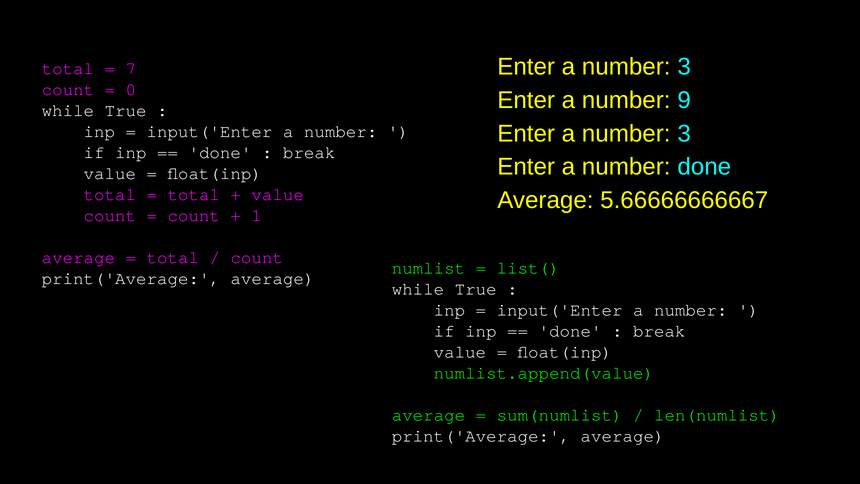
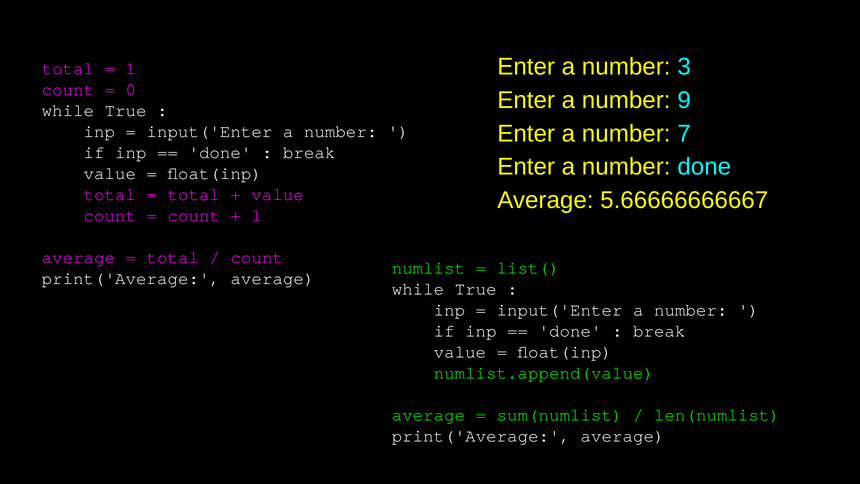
7 at (131, 69): 7 -> 1
3 at (684, 134): 3 -> 7
